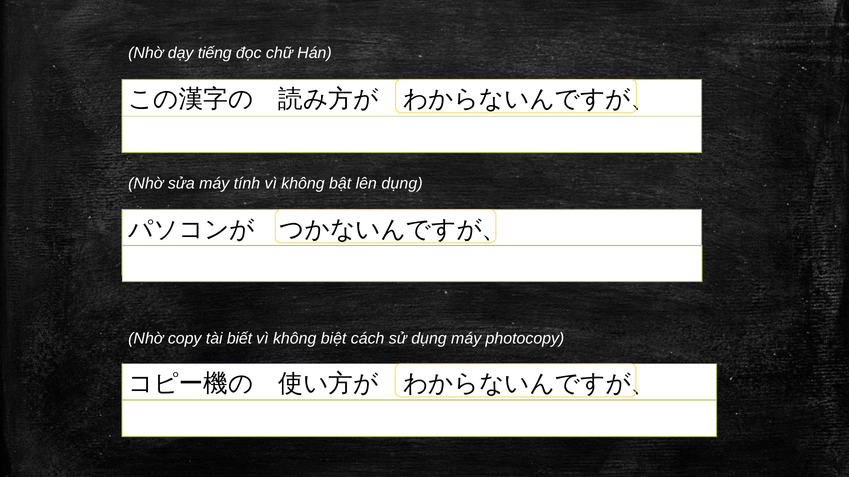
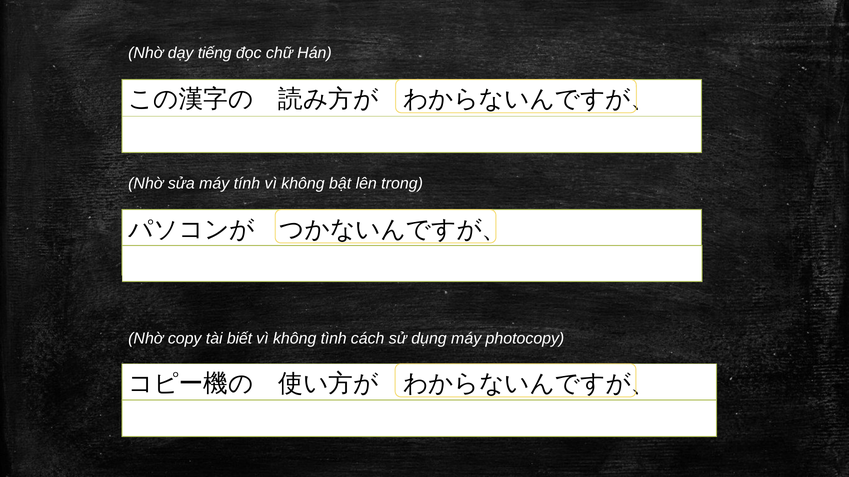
lên dụng: dụng -> trong
biệt: biệt -> tình
